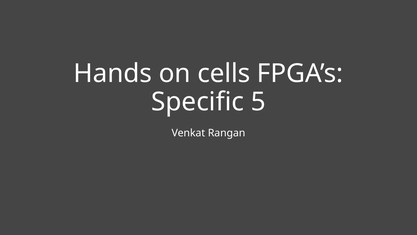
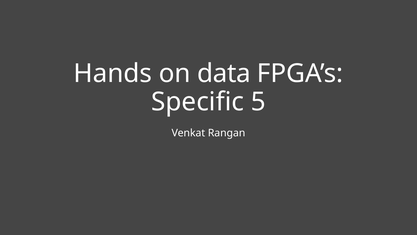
cells: cells -> data
